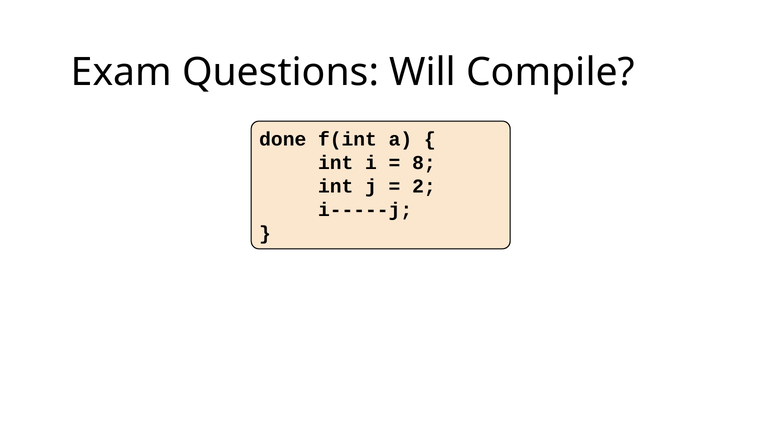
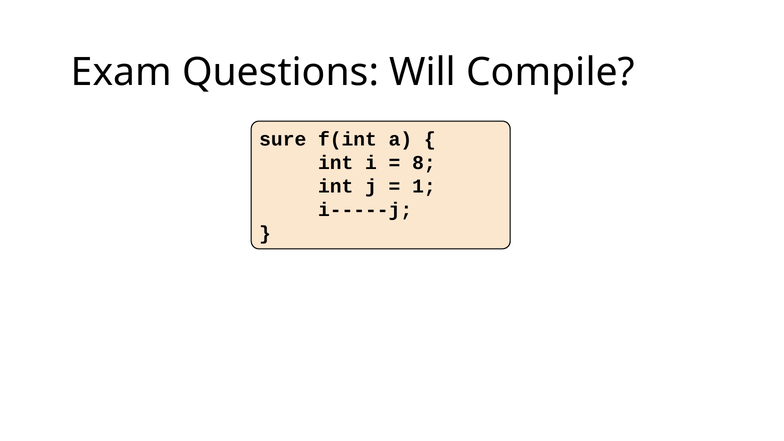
done: done -> sure
2: 2 -> 1
